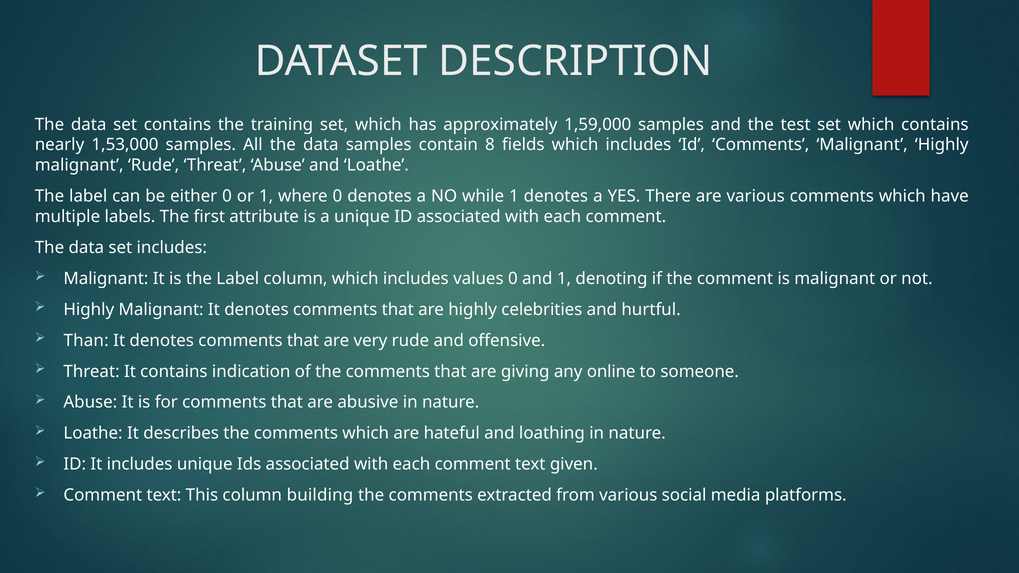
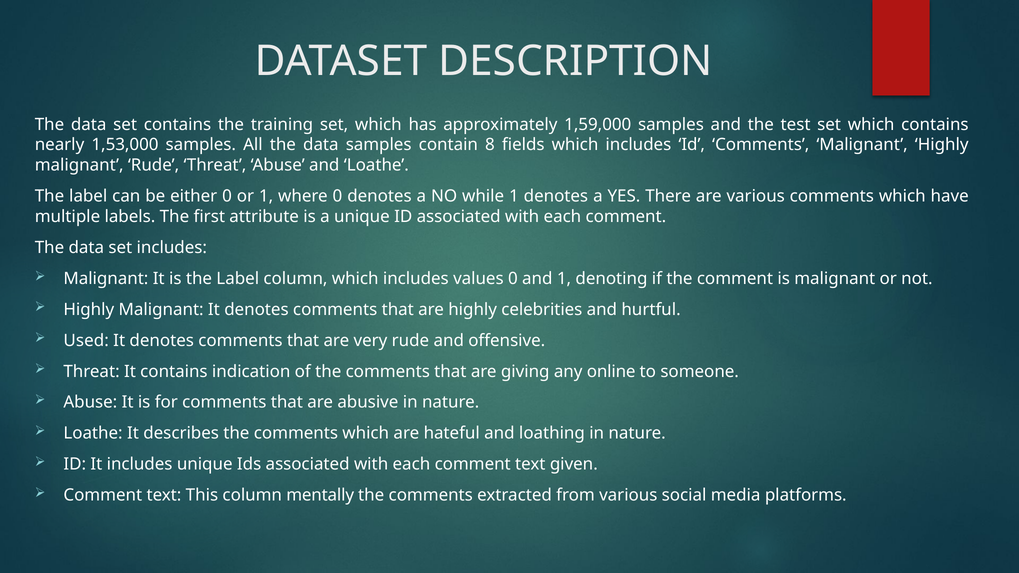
Than: Than -> Used
building: building -> mentally
